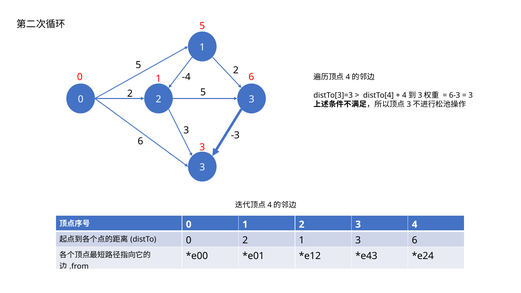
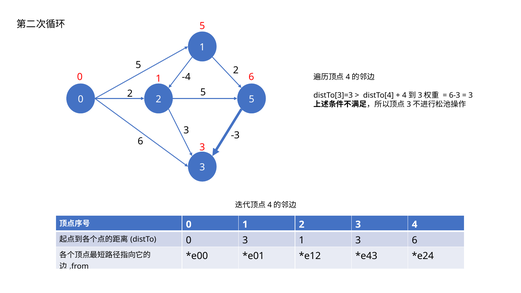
0 2 3: 3 -> 5
2 at (245, 240): 2 -> 3
